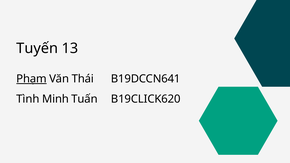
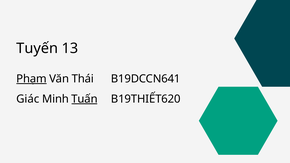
Tình: Tình -> Giác
Tuấn underline: none -> present
B19CLICK620: B19CLICK620 -> B19THIẾT620
